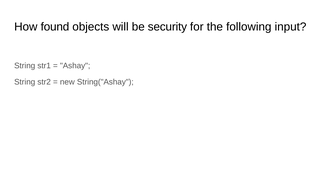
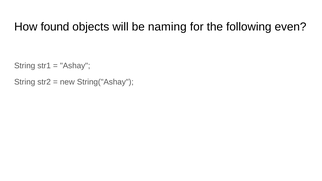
security: security -> naming
input: input -> even
